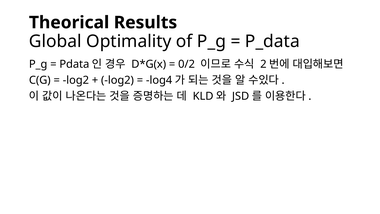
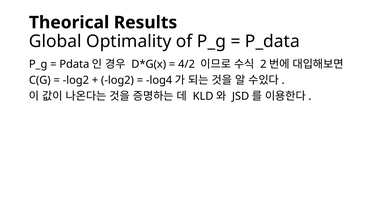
0/2: 0/2 -> 4/2
